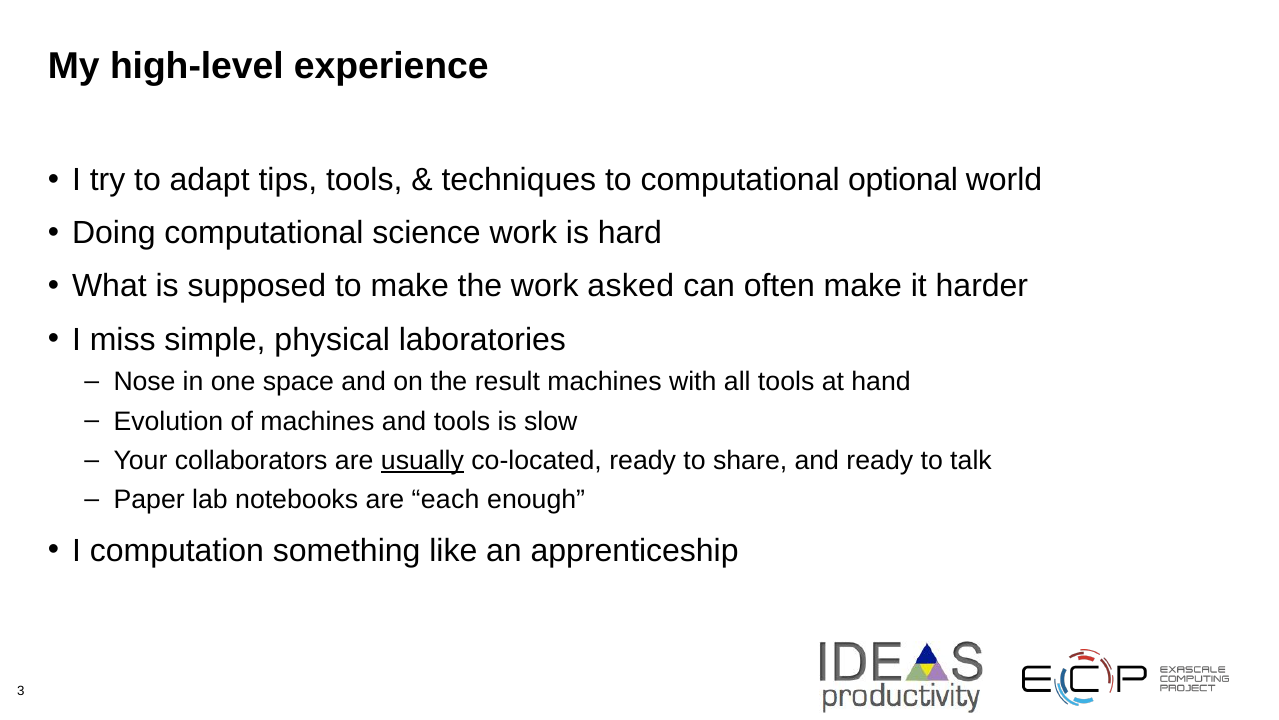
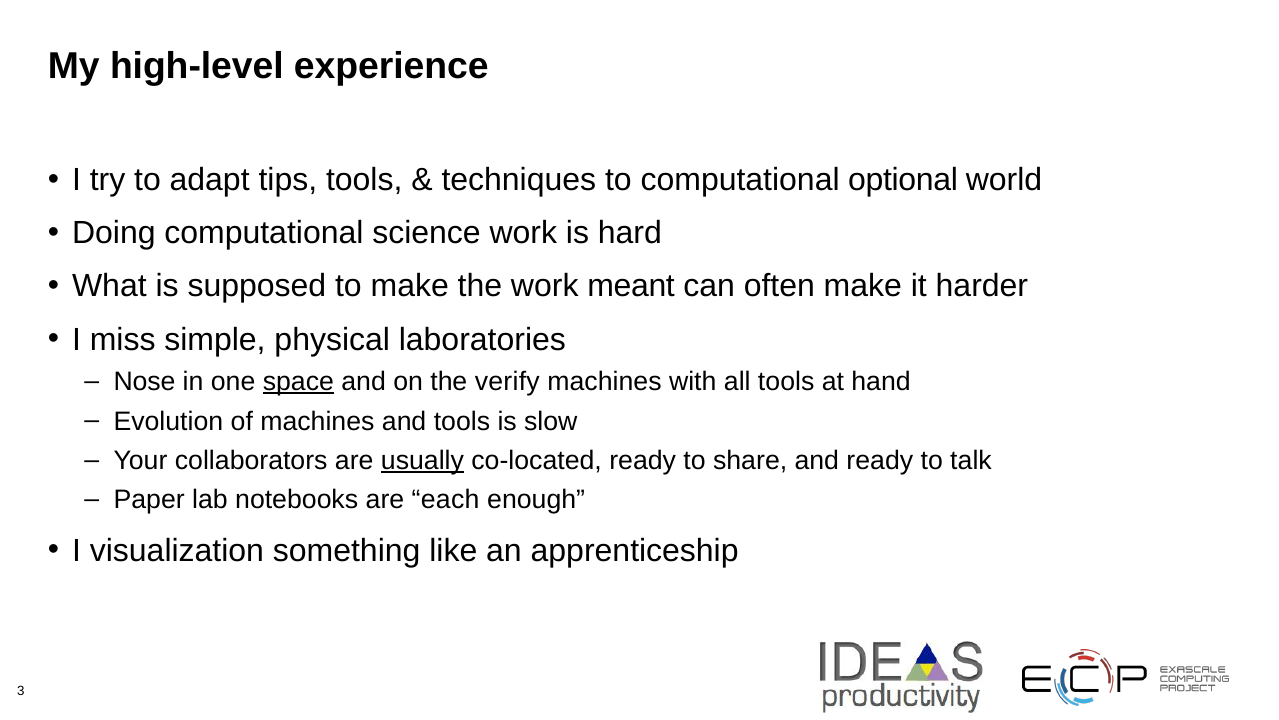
asked: asked -> meant
space underline: none -> present
result: result -> verify
computation: computation -> visualization
